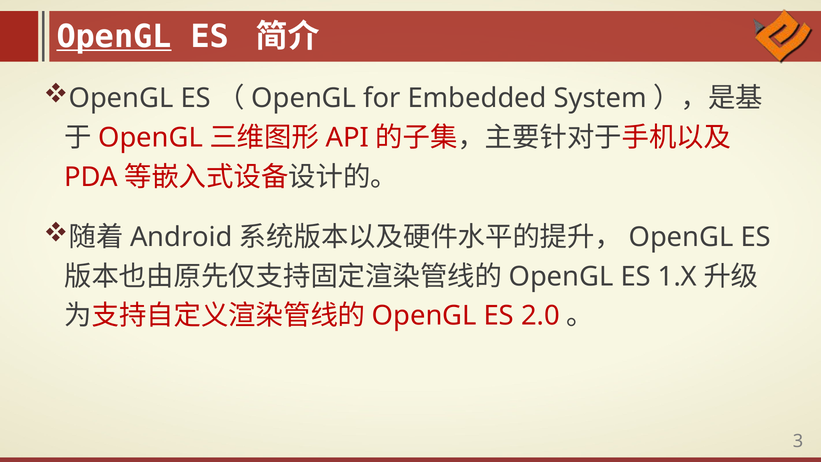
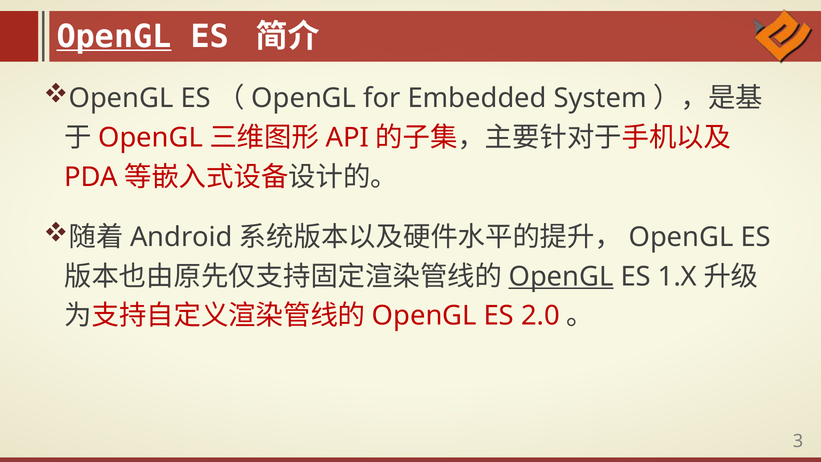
OpenGL at (561, 276) underline: none -> present
